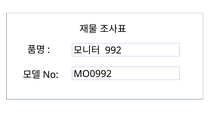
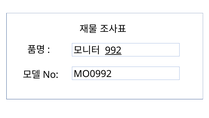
992 underline: none -> present
